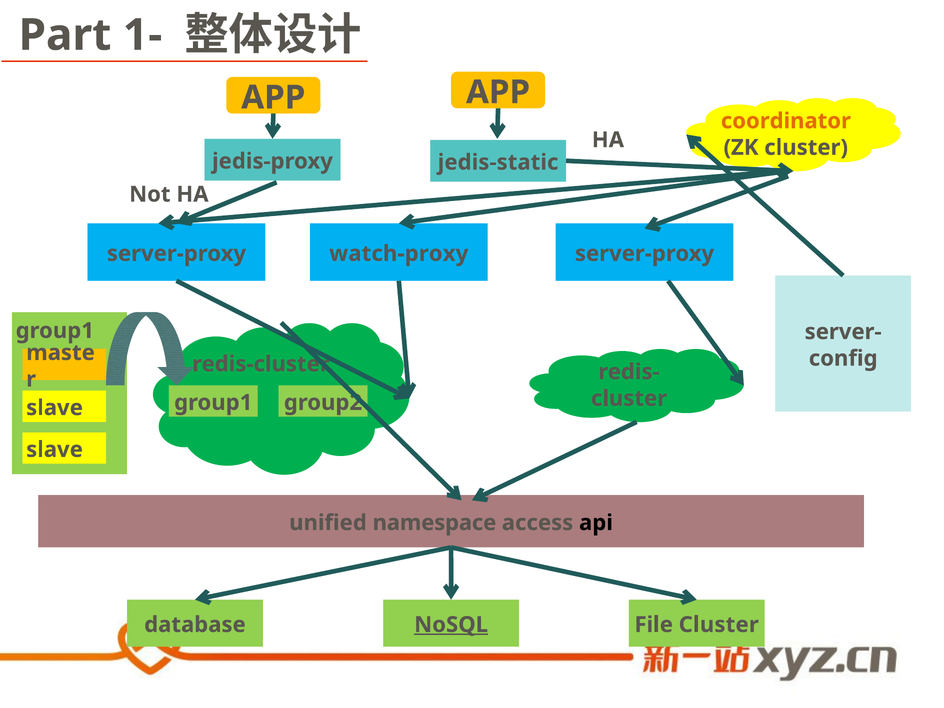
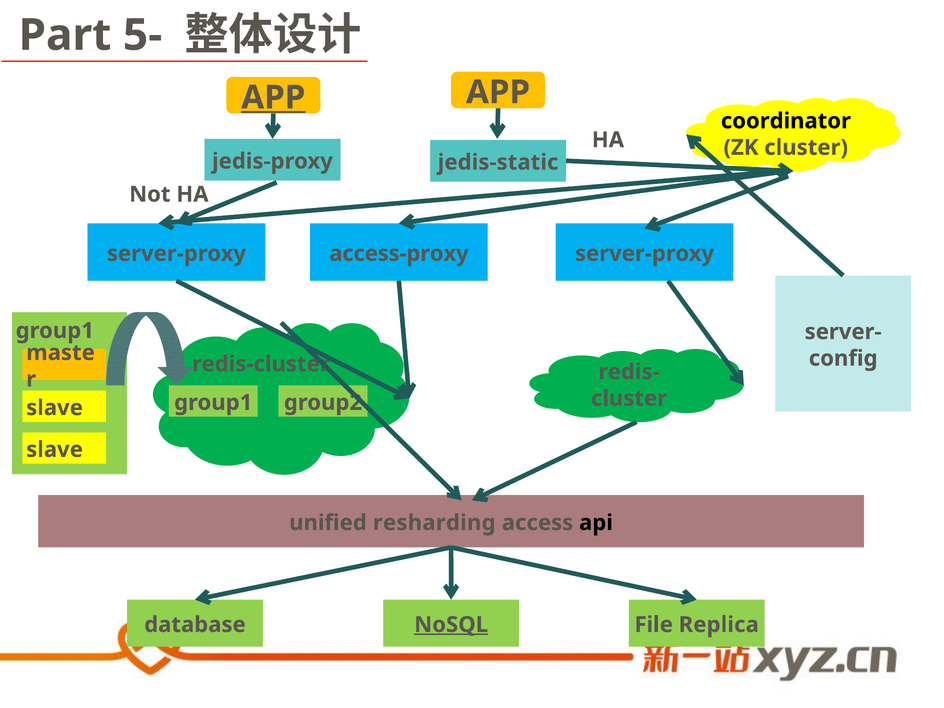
1-: 1- -> 5-
APP at (273, 98) underline: none -> present
coordinator colour: orange -> black
watch-proxy: watch-proxy -> access-proxy
namespace: namespace -> resharding
File Cluster: Cluster -> Replica
